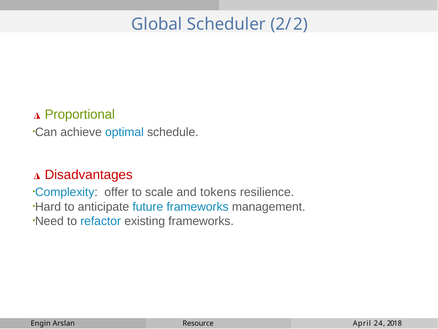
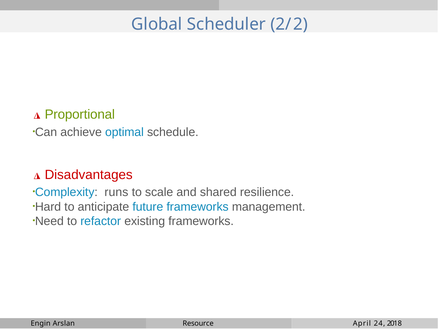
offer: offer -> runs
tokens: tokens -> shared
